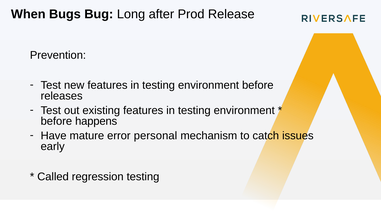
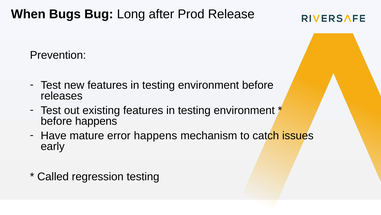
error personal: personal -> happens
